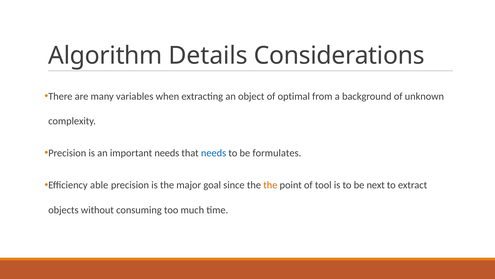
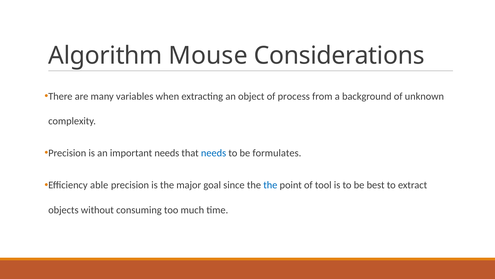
Details: Details -> Mouse
optimal: optimal -> process
the at (270, 185) colour: orange -> blue
next: next -> best
